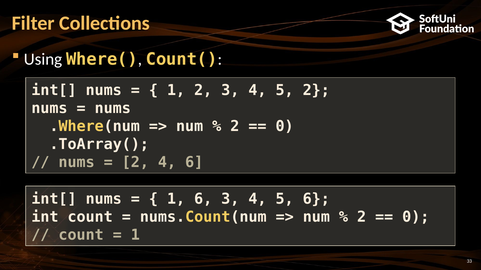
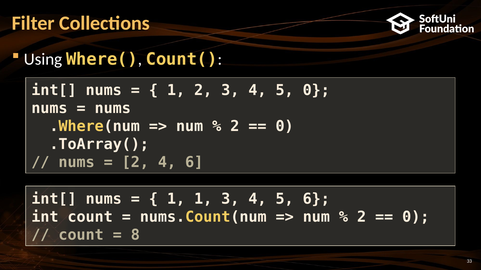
5 2: 2 -> 0
1 6: 6 -> 1
1 at (135, 235): 1 -> 8
